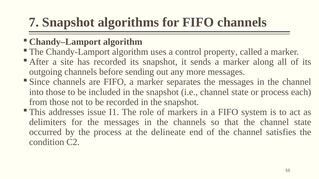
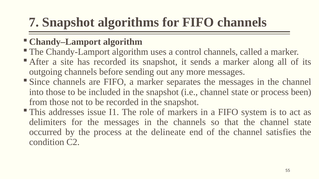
control property: property -> channels
each: each -> been
